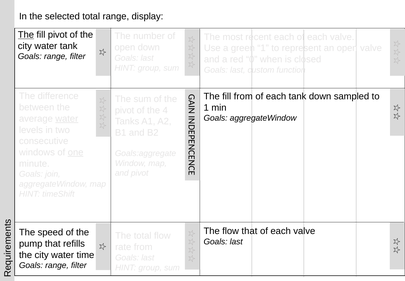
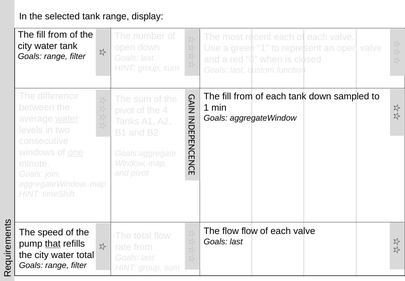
selected total: total -> tank
The at (26, 35) underline: present -> none
pivot at (58, 35): pivot -> from
flow that: that -> flow
that at (53, 243) underline: none -> present
water time: time -> total
